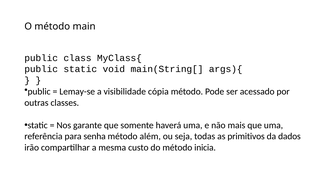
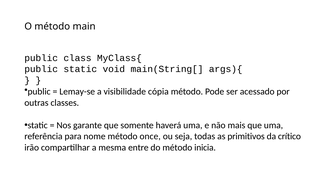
senha: senha -> nome
além: além -> once
dados: dados -> crítico
custo: custo -> entre
